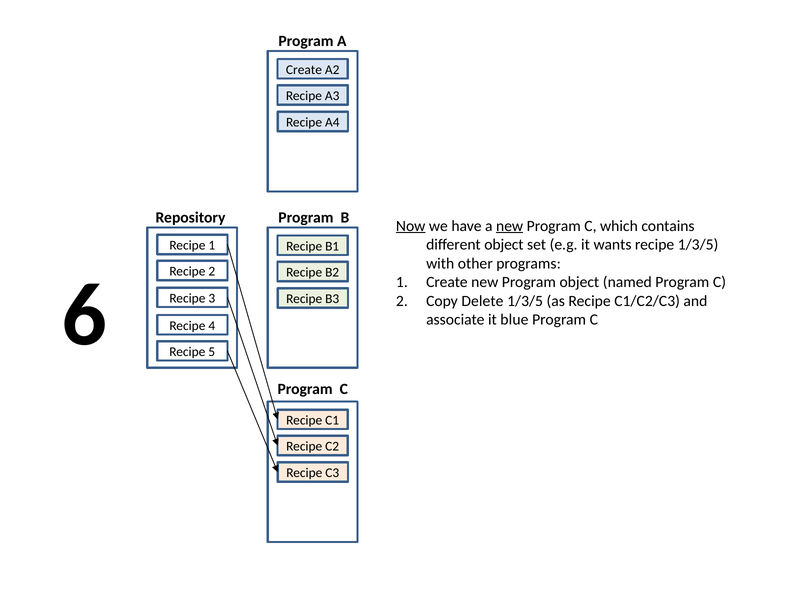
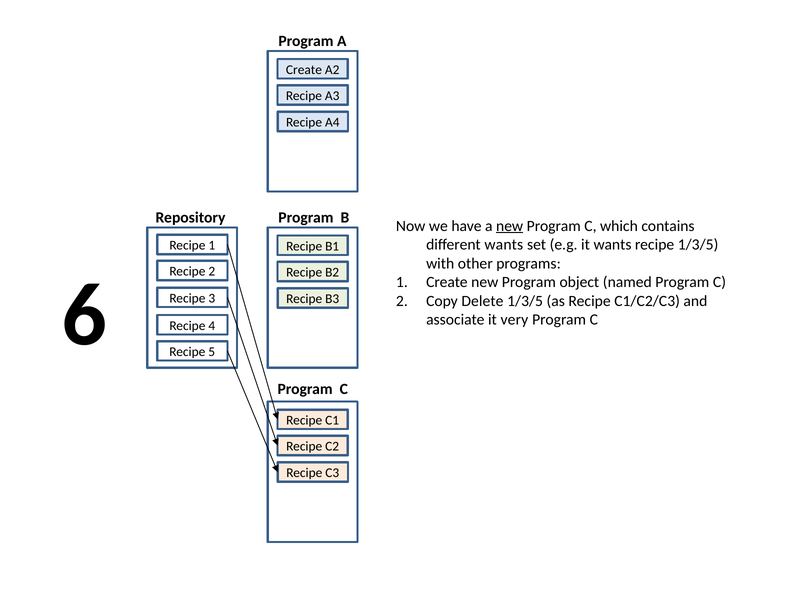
Now underline: present -> none
different object: object -> wants
blue: blue -> very
